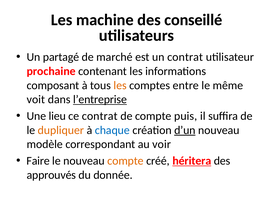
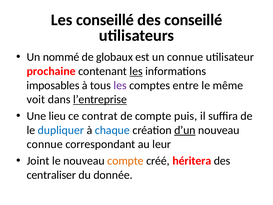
Les machine: machine -> conseillé
partagé: partagé -> nommé
marché: marché -> globaux
un contrat: contrat -> connue
les at (136, 71) underline: none -> present
composant: composant -> imposables
les at (120, 85) colour: orange -> purple
dupliquer colour: orange -> blue
modèle at (45, 144): modèle -> connue
voir: voir -> leur
Faire: Faire -> Joint
héritera underline: present -> none
approuvés: approuvés -> centraliser
